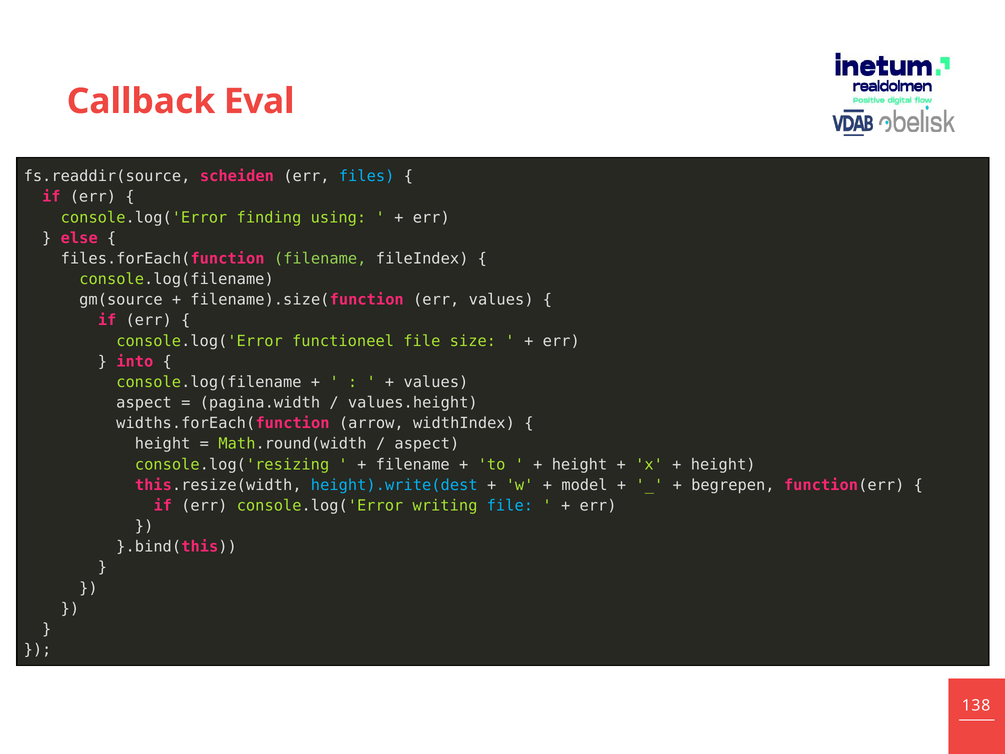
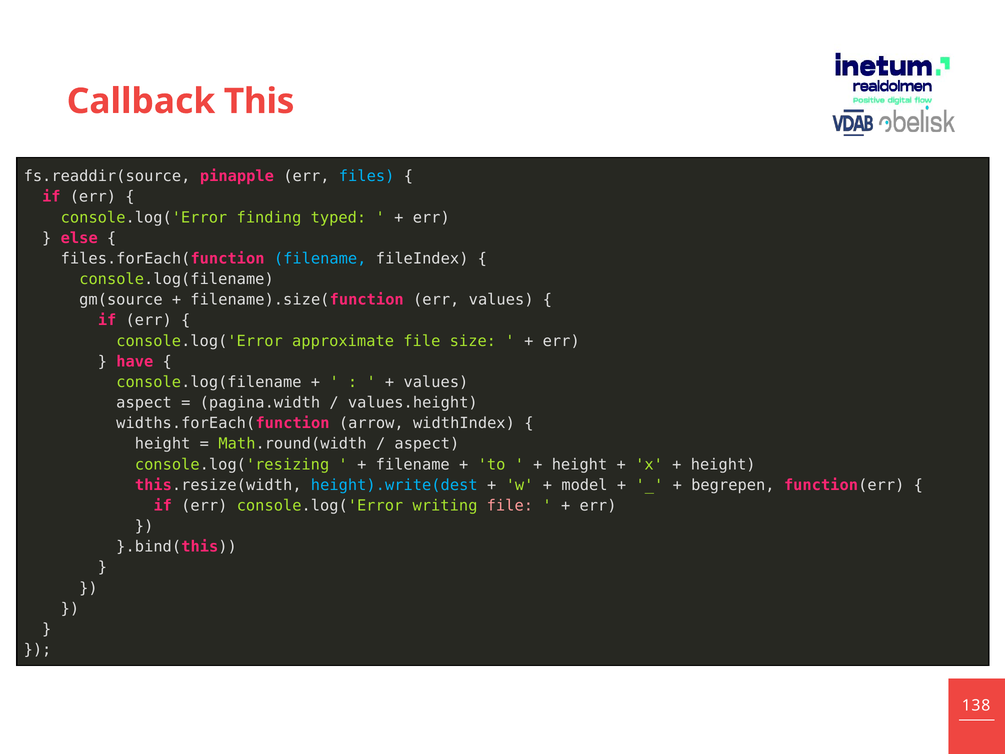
Eval: Eval -> This
scheiden: scheiden -> pinapple
using: using -> typed
filename at (320, 259) colour: light green -> light blue
functioneel: functioneel -> approximate
into: into -> have
file at (510, 505) colour: light blue -> pink
